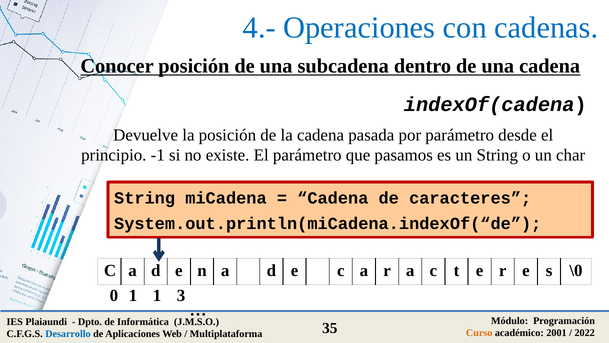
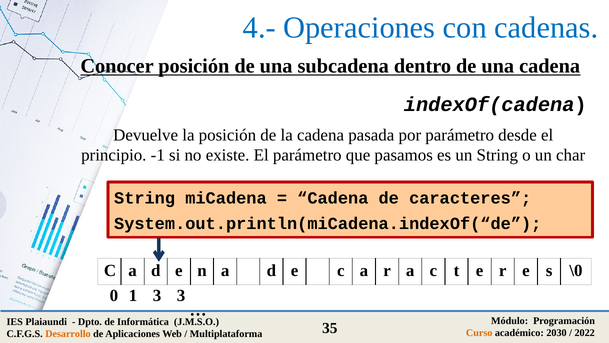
1 1: 1 -> 3
2001: 2001 -> 2030
Desarrollo colour: blue -> orange
